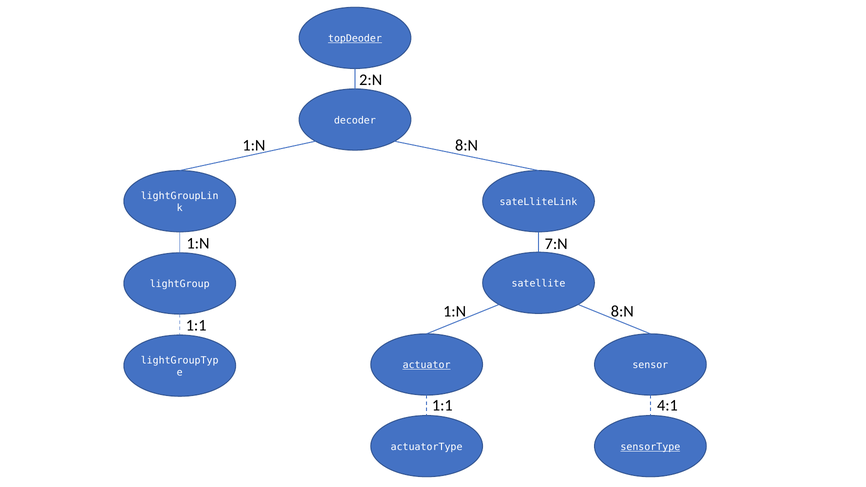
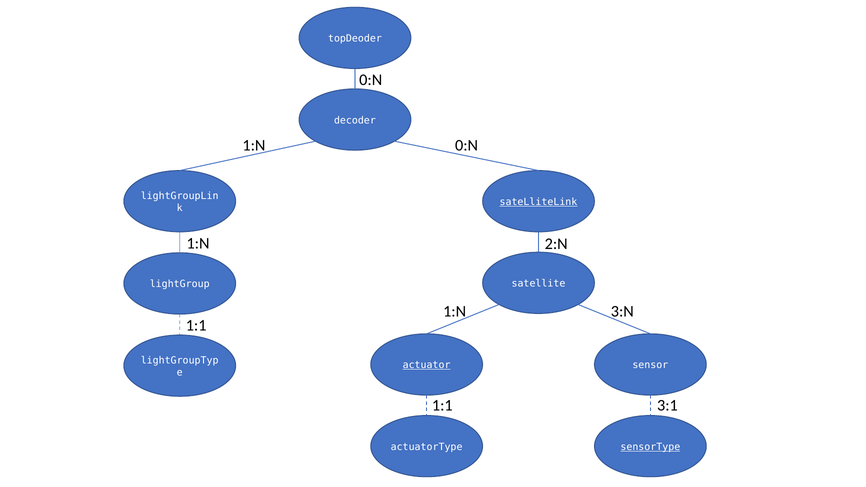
topDeoder underline: present -> none
2:N at (371, 80): 2:N -> 0:N
8:N at (467, 145): 8:N -> 0:N
sateLliteLink underline: none -> present
7:N: 7:N -> 2:N
8:N at (622, 312): 8:N -> 3:N
4:1: 4:1 -> 3:1
